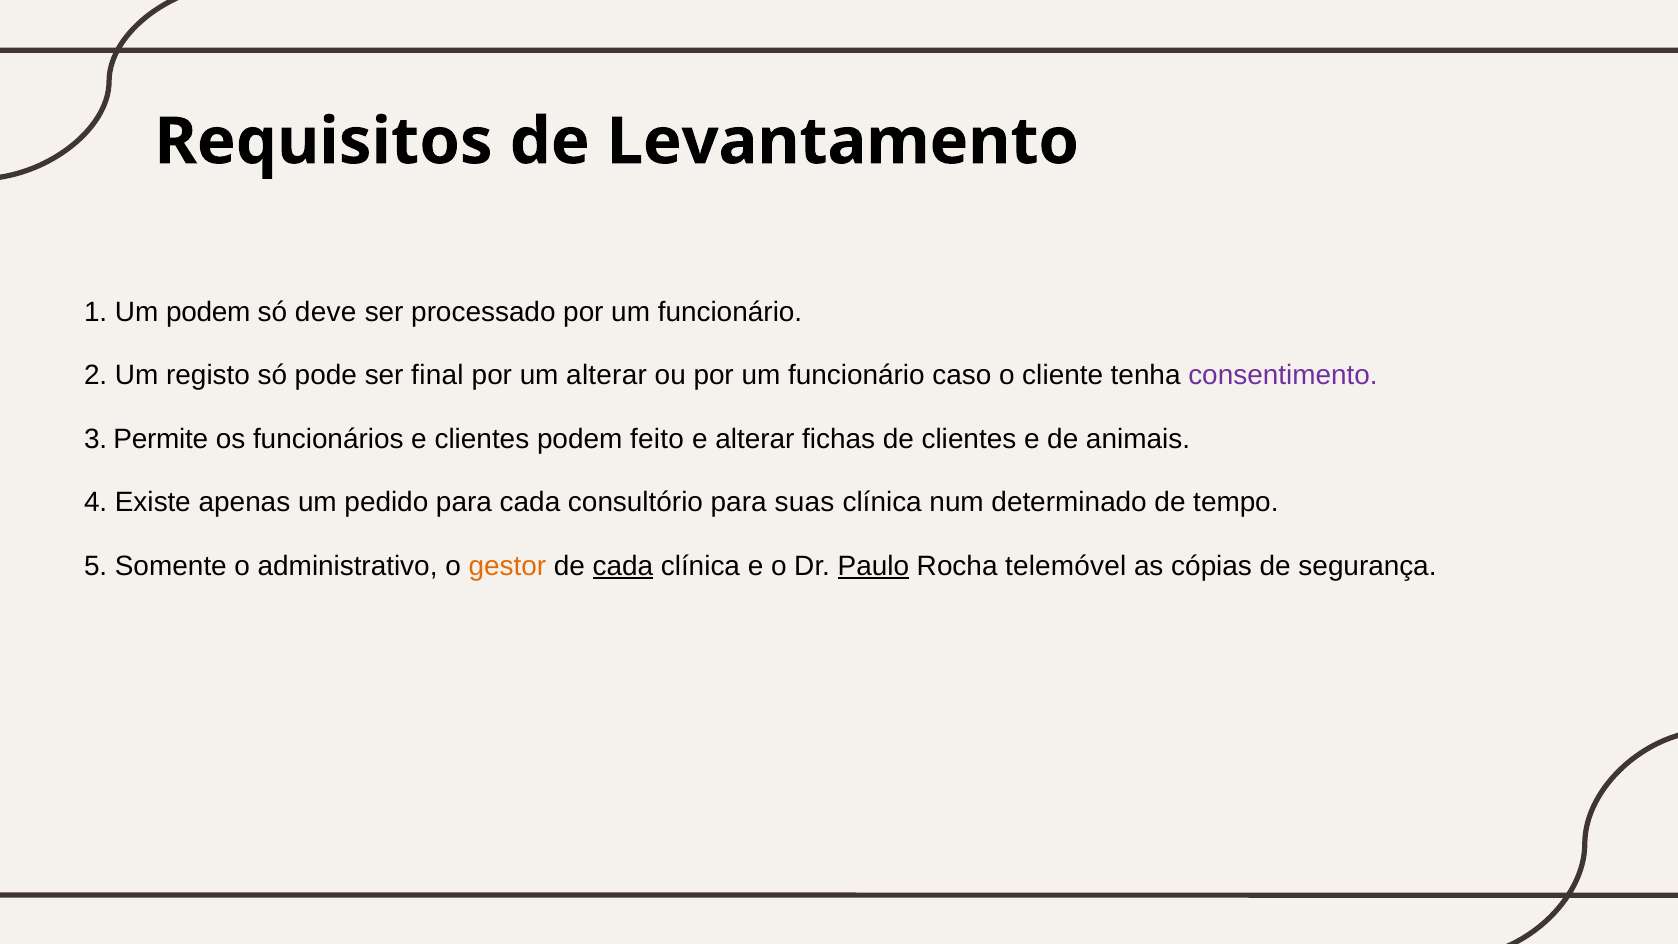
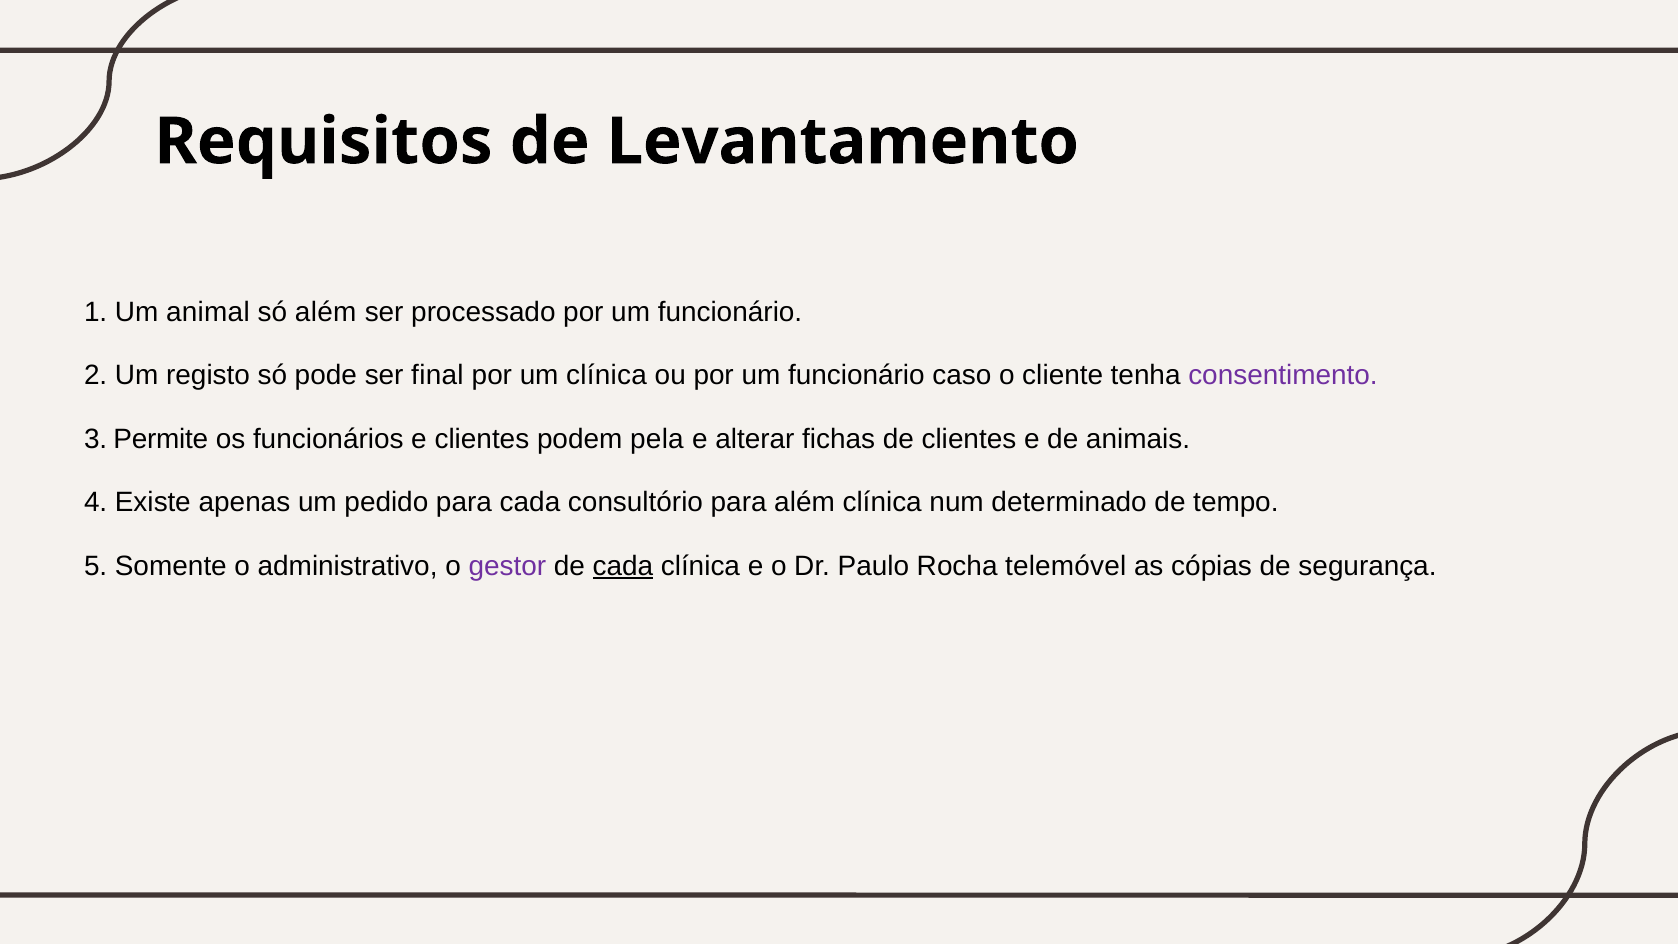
Um podem: podem -> animal
só deve: deve -> além
um alterar: alterar -> clínica
feito: feito -> pela
para suas: suas -> além
gestor colour: orange -> purple
Paulo underline: present -> none
